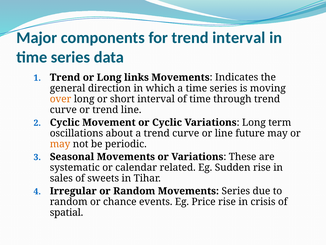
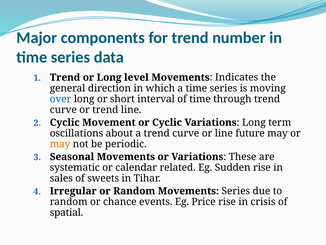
trend interval: interval -> number
links: links -> level
over colour: orange -> blue
